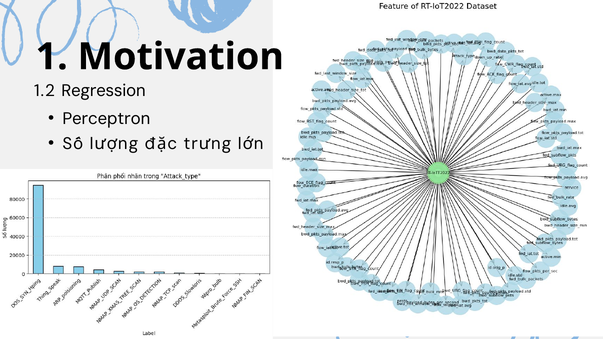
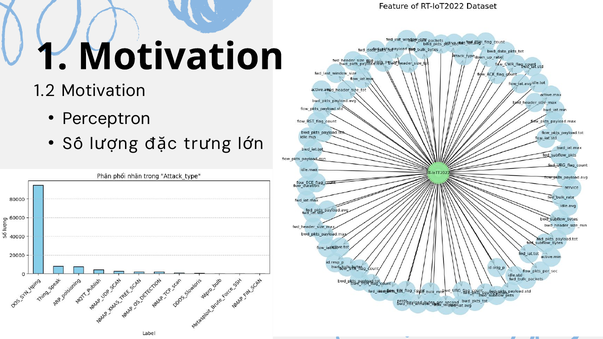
1.2 Regression: Regression -> Motivation
